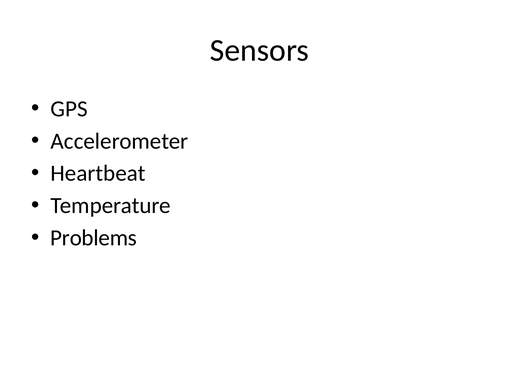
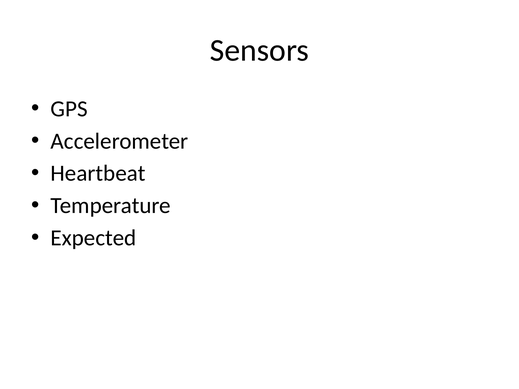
Problems: Problems -> Expected
